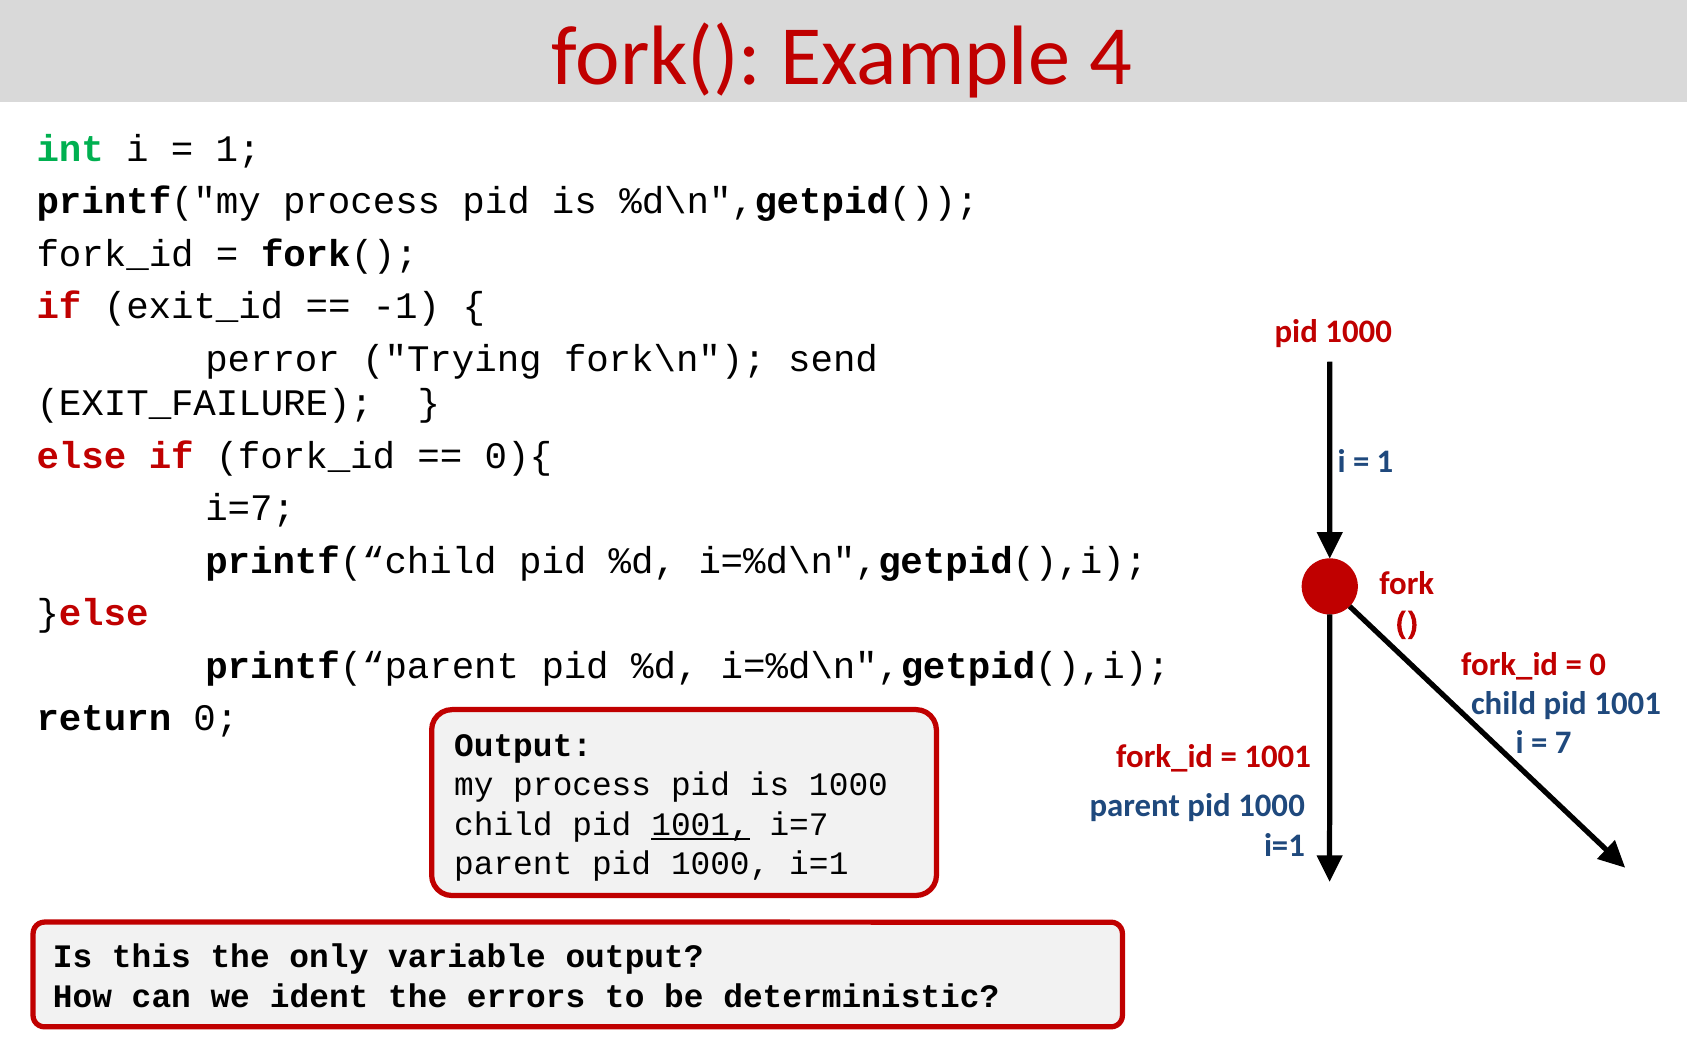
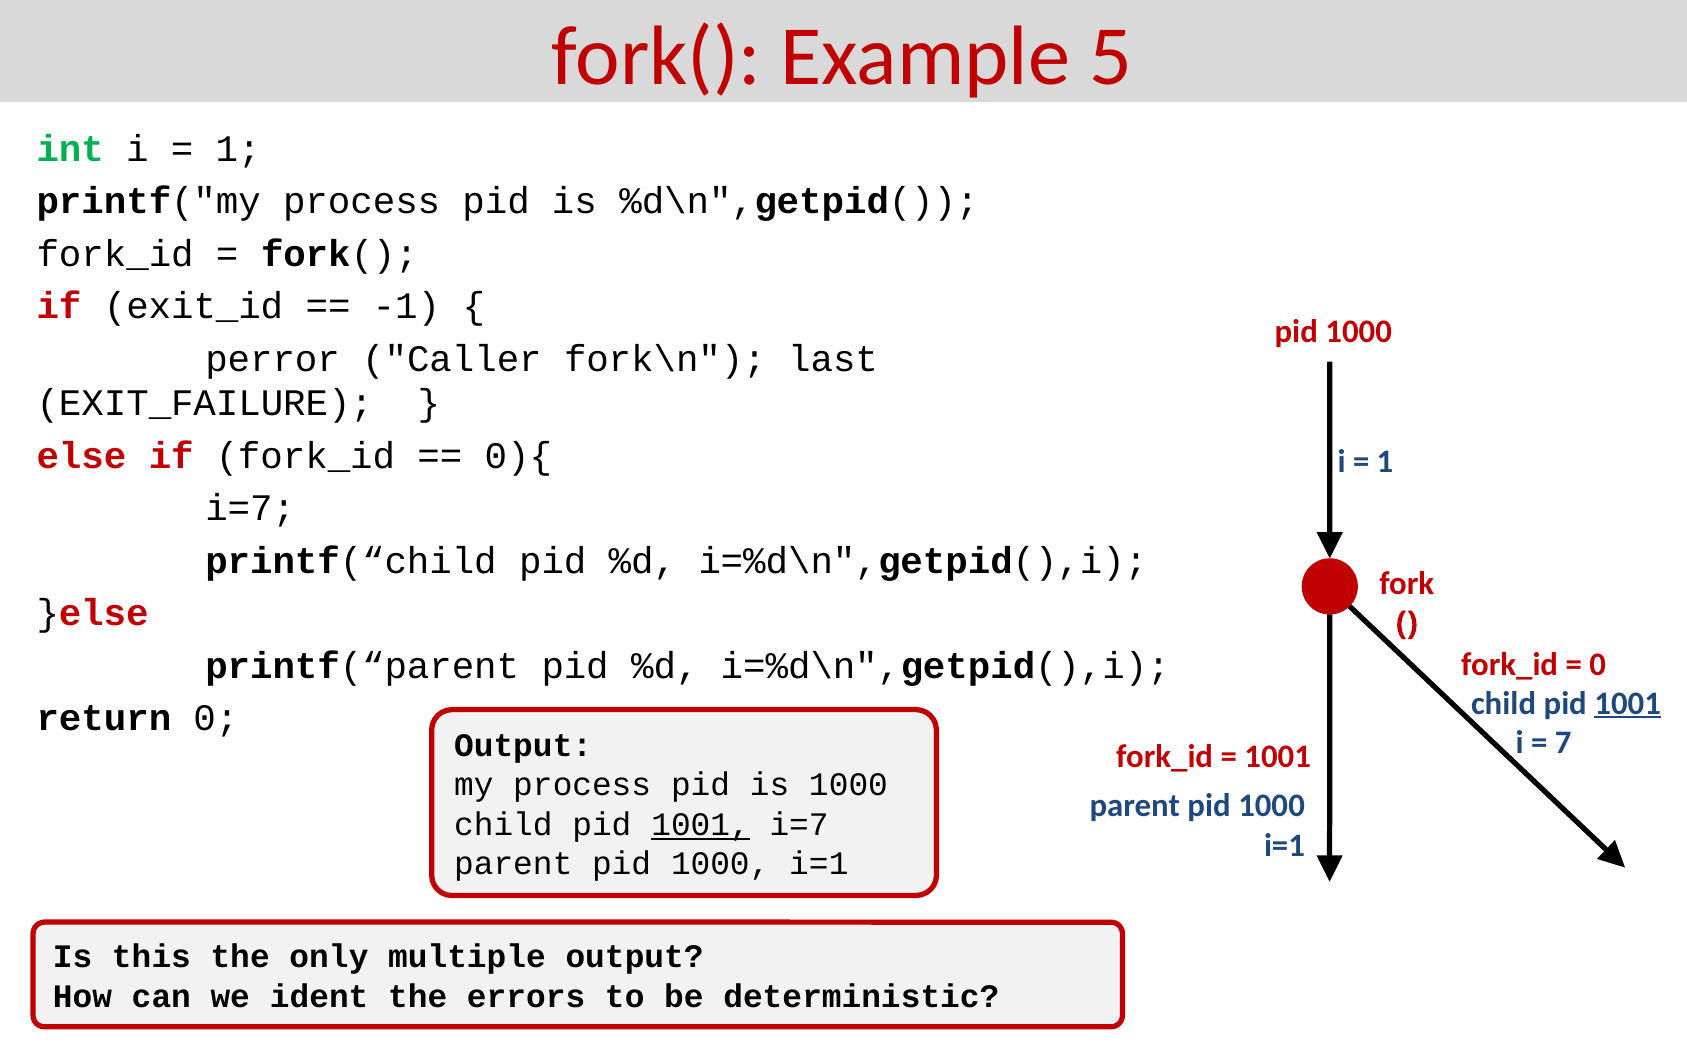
4: 4 -> 5
Trying: Trying -> Caller
send: send -> last
1001 at (1628, 704) underline: none -> present
variable: variable -> multiple
